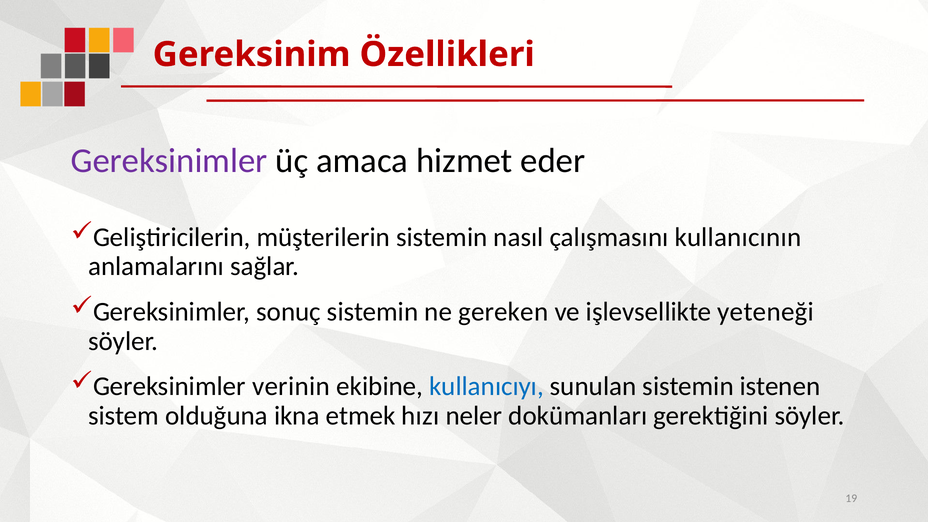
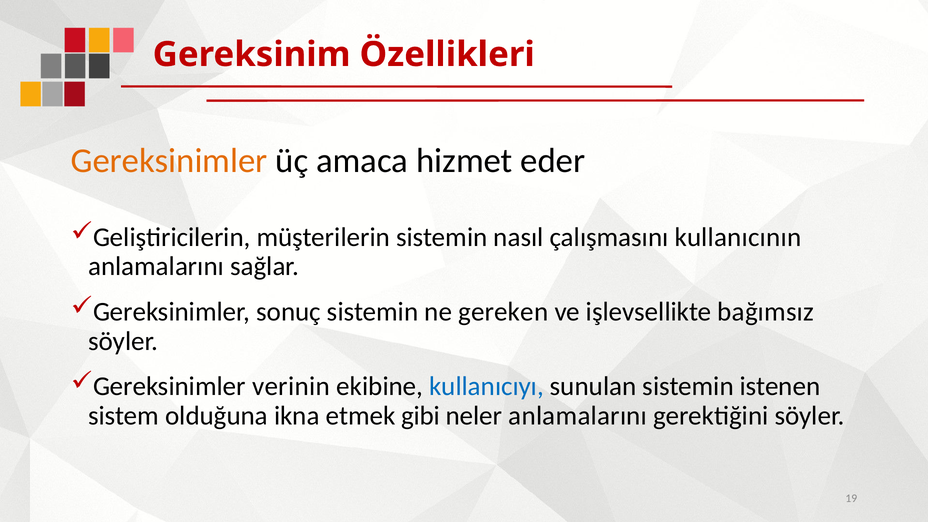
Gereksinimler at (169, 161) colour: purple -> orange
yeteneği: yeteneği -> bağımsız
hızı: hızı -> gibi
neler dokümanları: dokümanları -> anlamalarını
